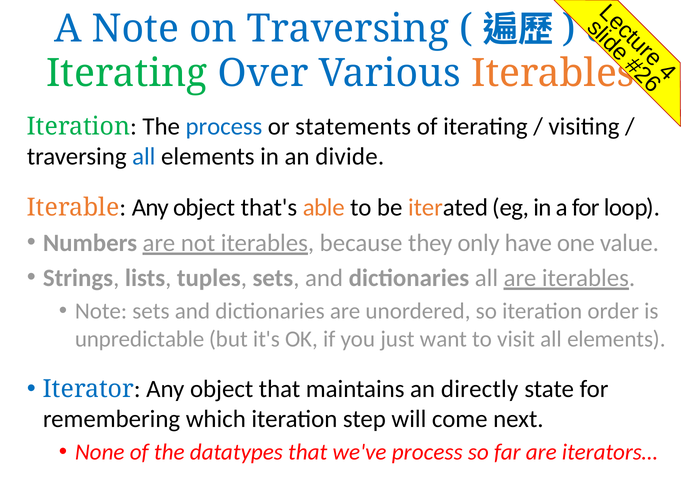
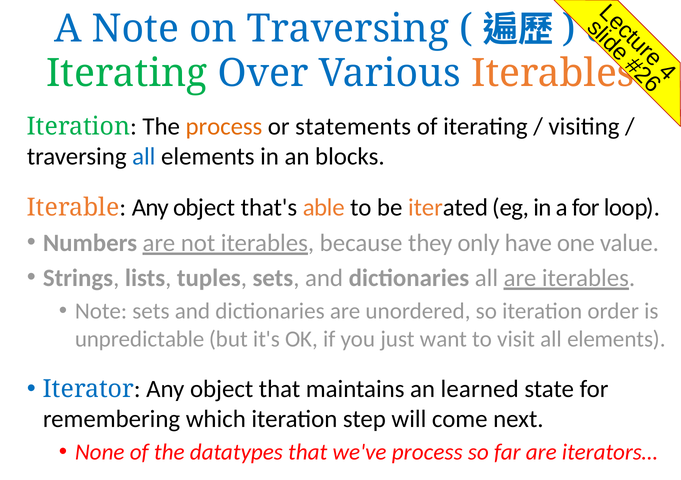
process at (224, 127) colour: blue -> orange
divide: divide -> blocks
directly: directly -> learned
